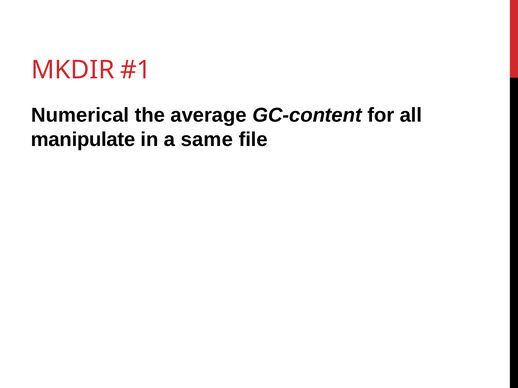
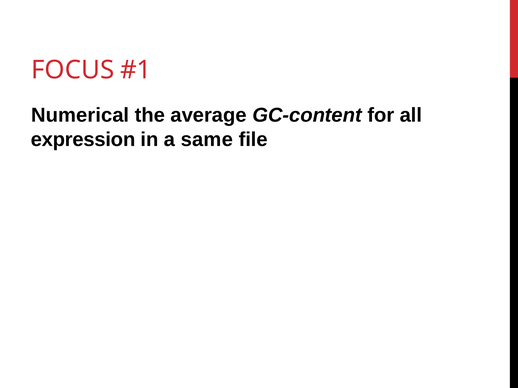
MKDIR: MKDIR -> FOCUS
manipulate: manipulate -> expression
